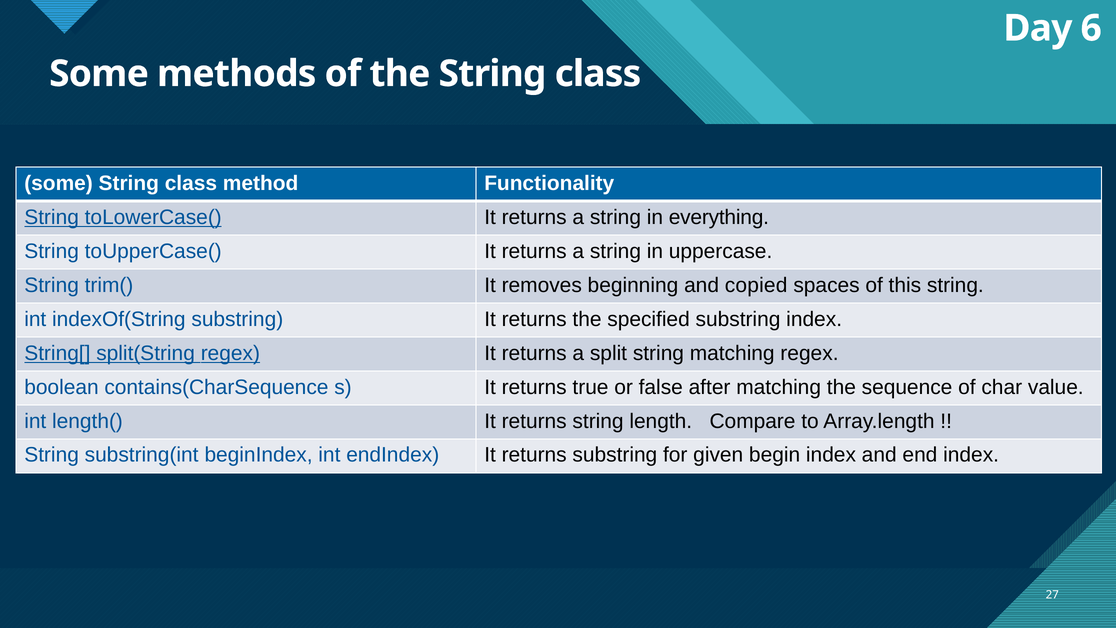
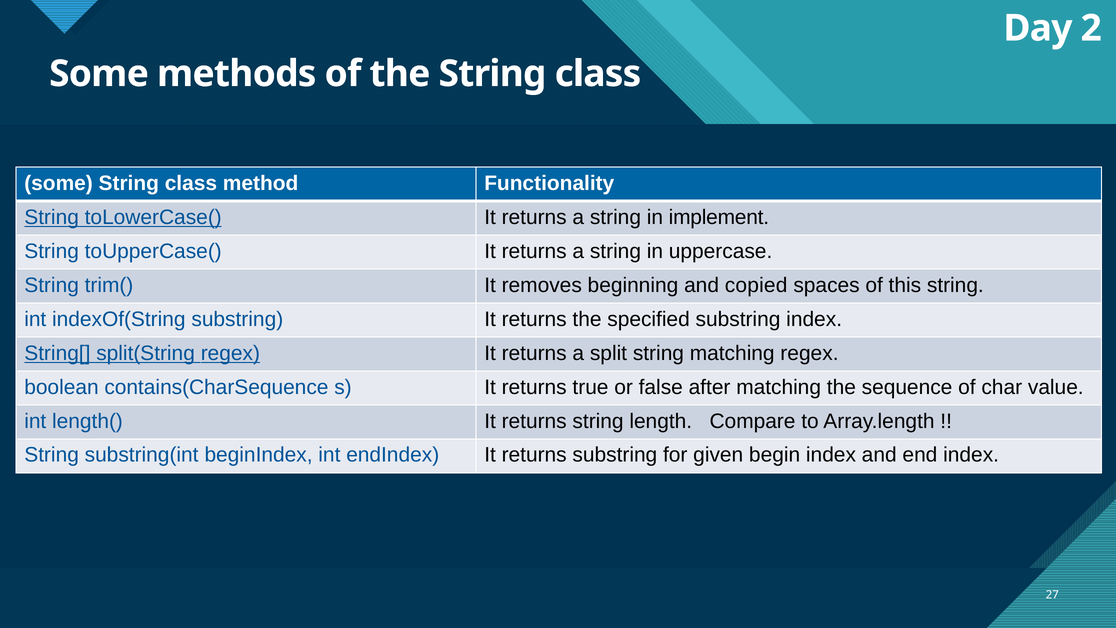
6: 6 -> 2
everything: everything -> implement
